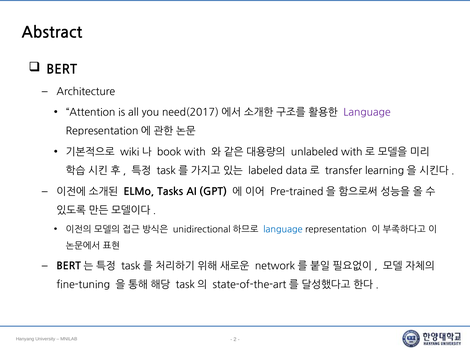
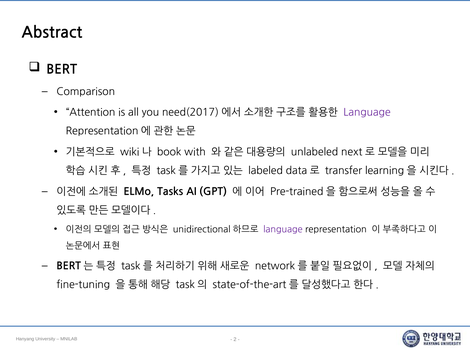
Architecture: Architecture -> Comparison
unlabeled with: with -> next
language at (283, 230) colour: blue -> purple
